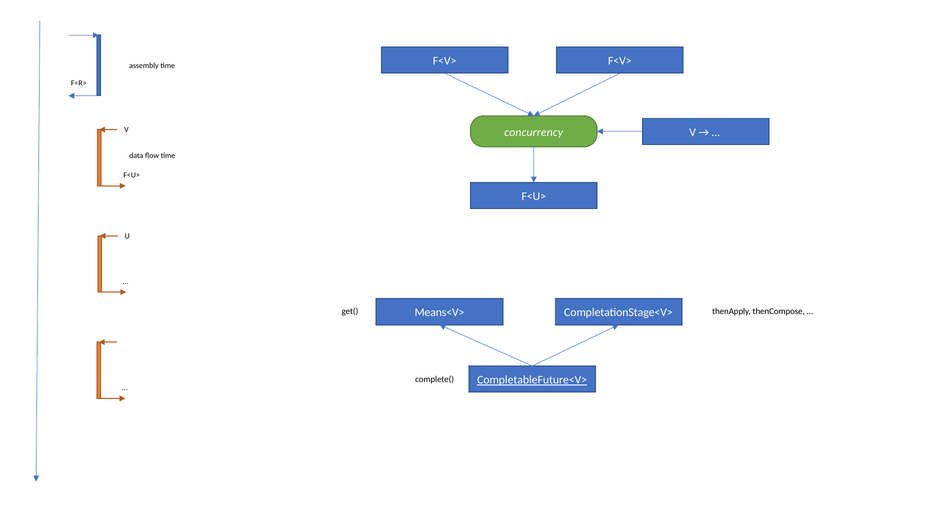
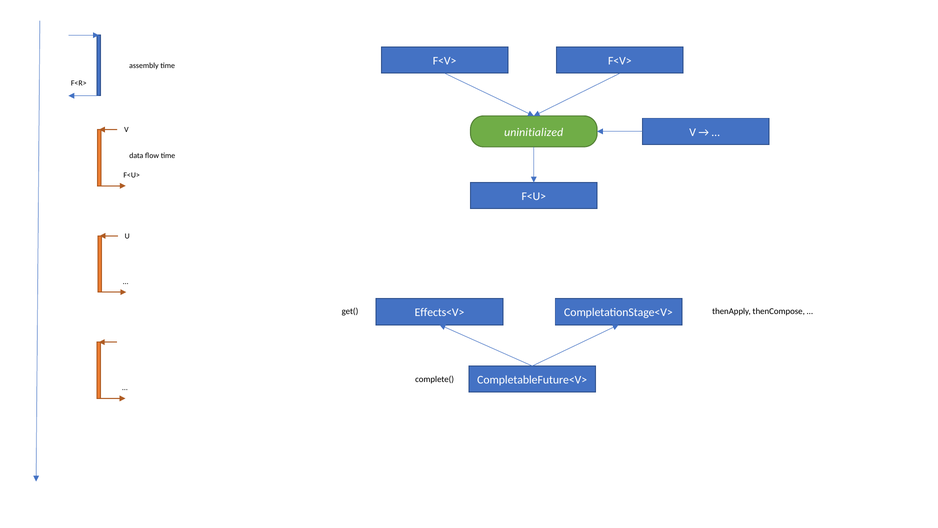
concurrency: concurrency -> uninitialized
Means<V>: Means<V> -> Effects<V>
CompletableFuture<V> underline: present -> none
